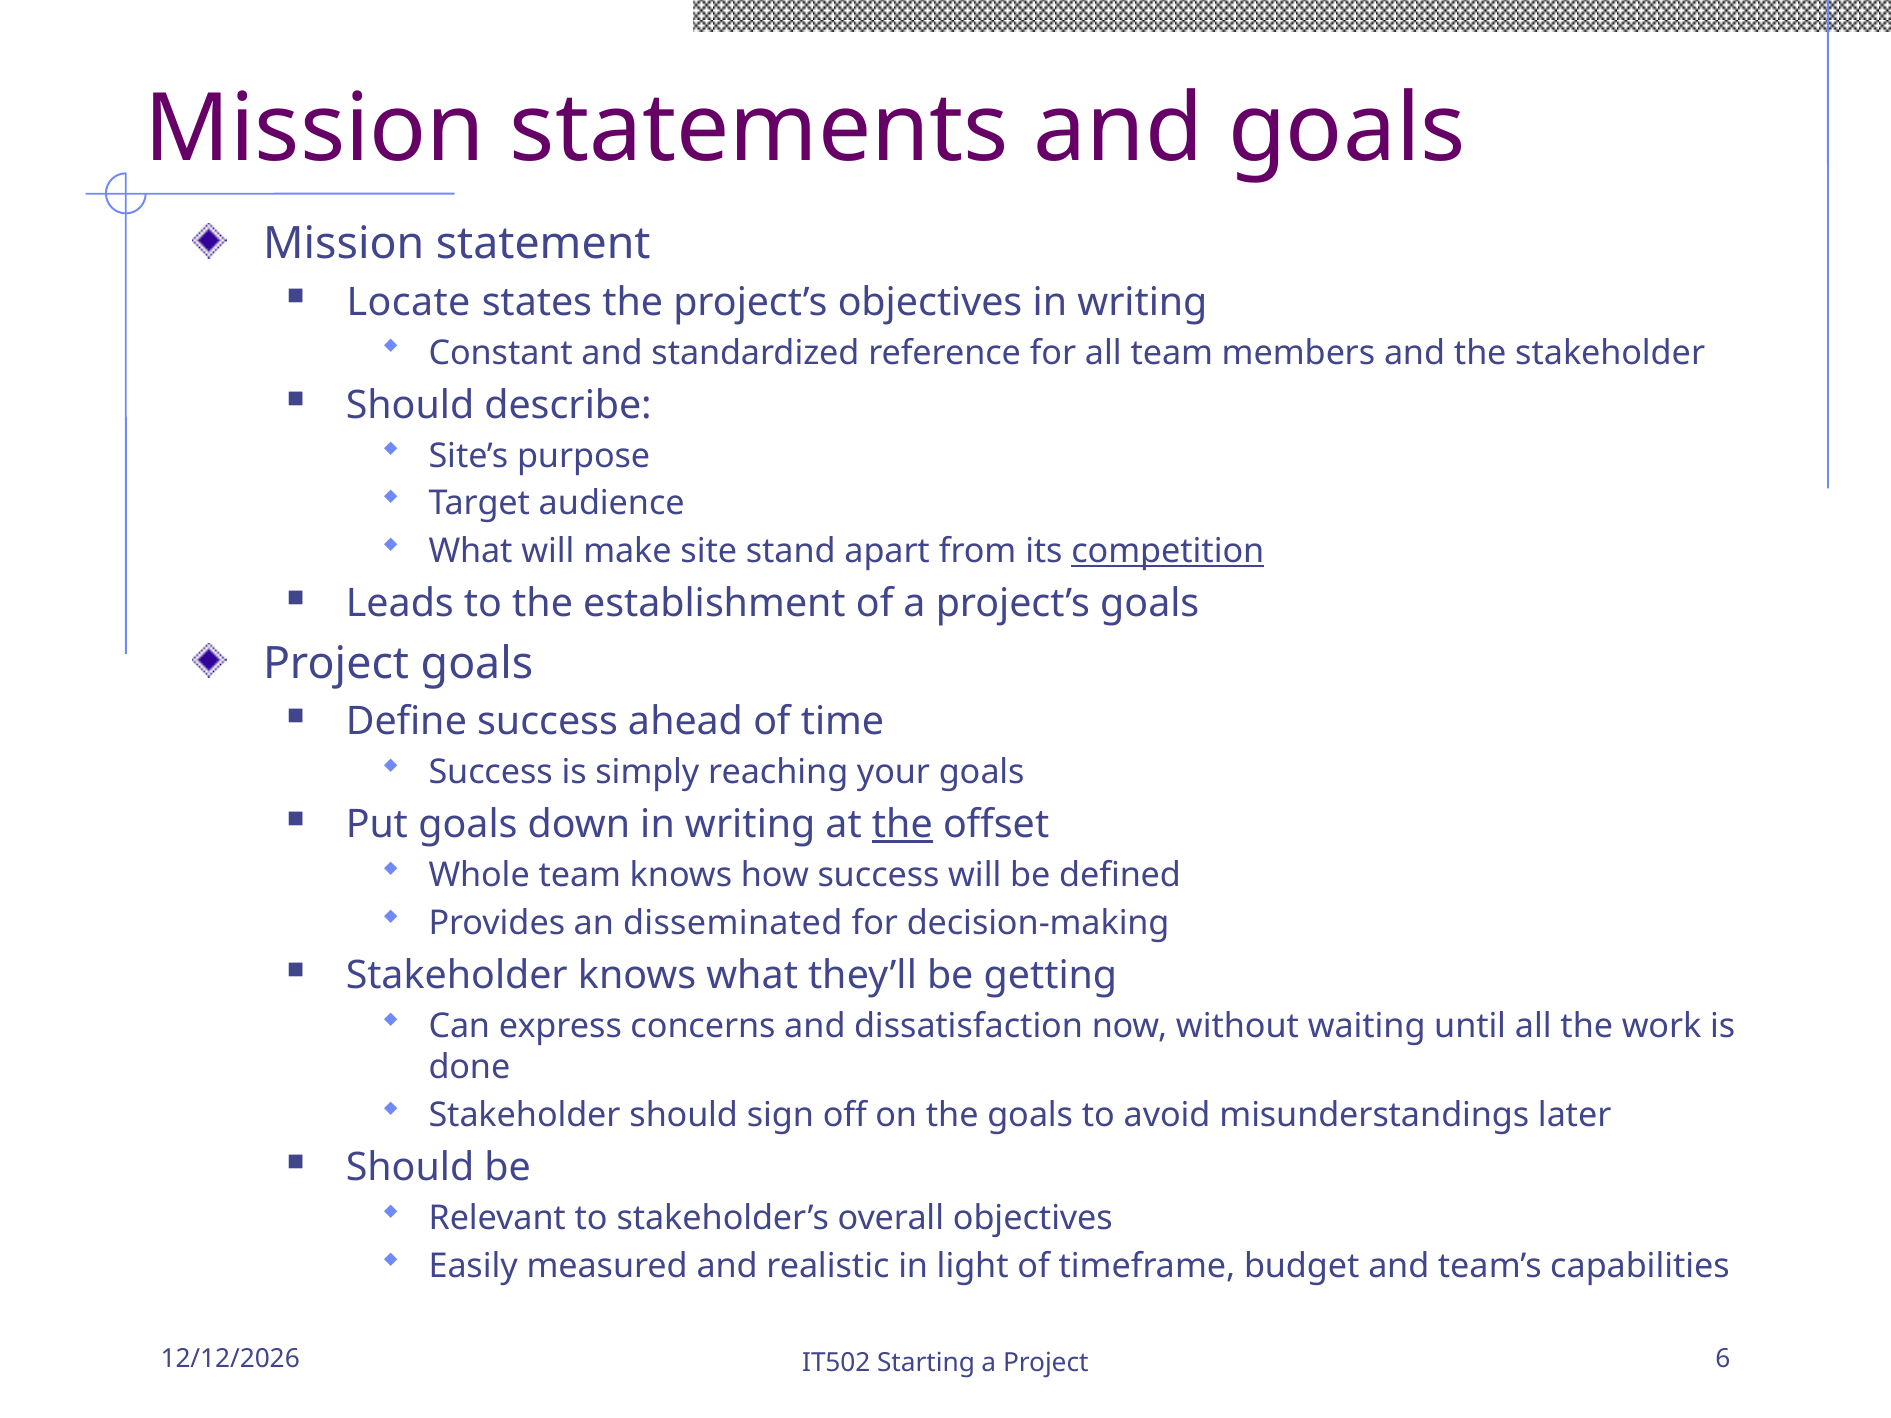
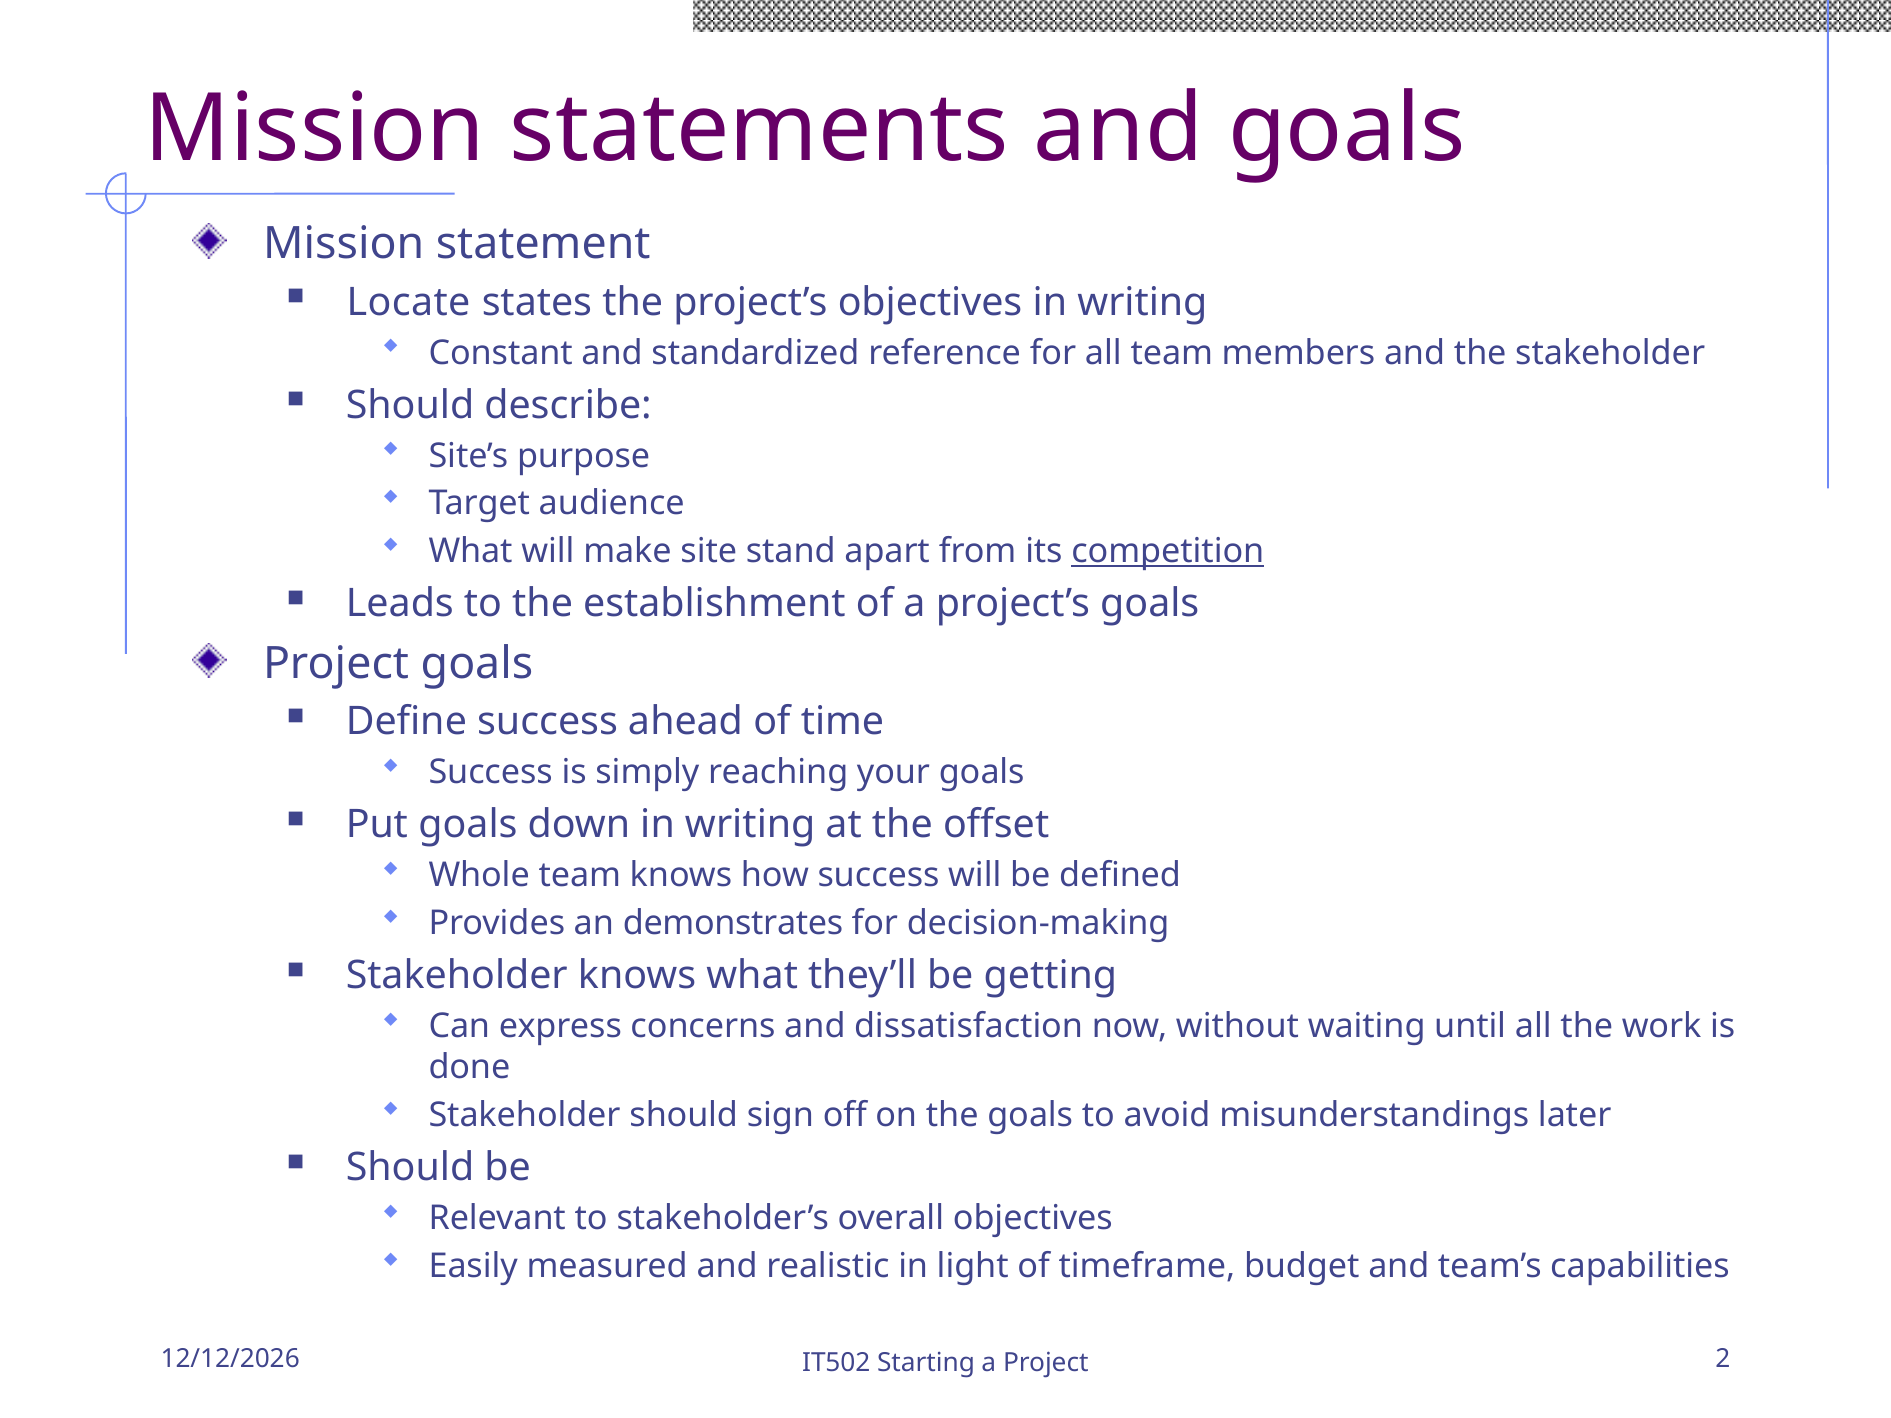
the at (902, 825) underline: present -> none
disseminated: disseminated -> demonstrates
6: 6 -> 2
